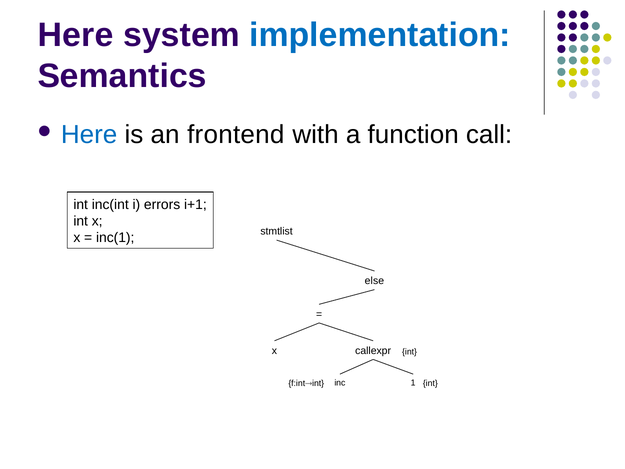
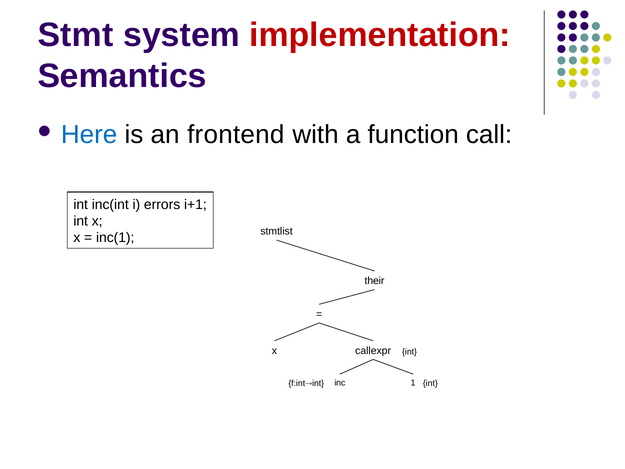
Here at (76, 35): Here -> Stmt
implementation colour: blue -> red
else: else -> their
